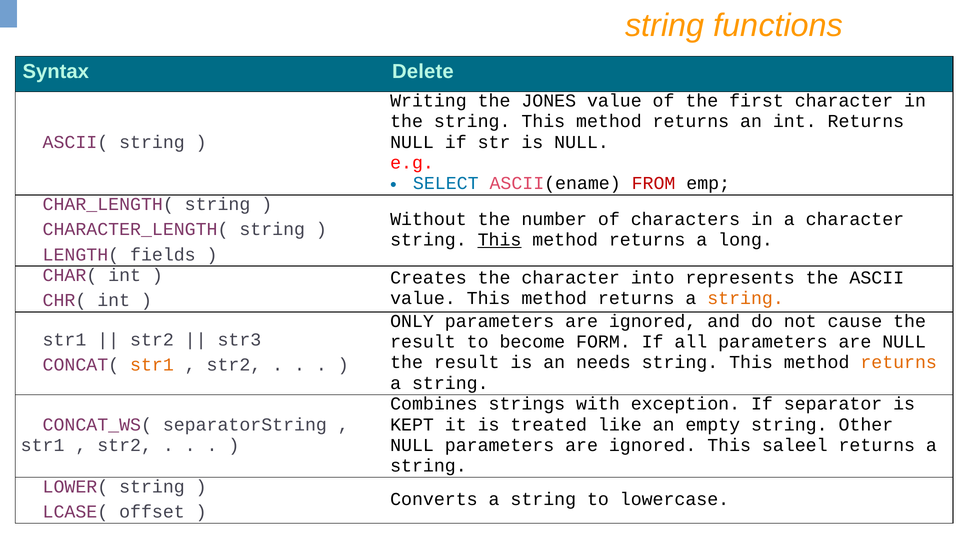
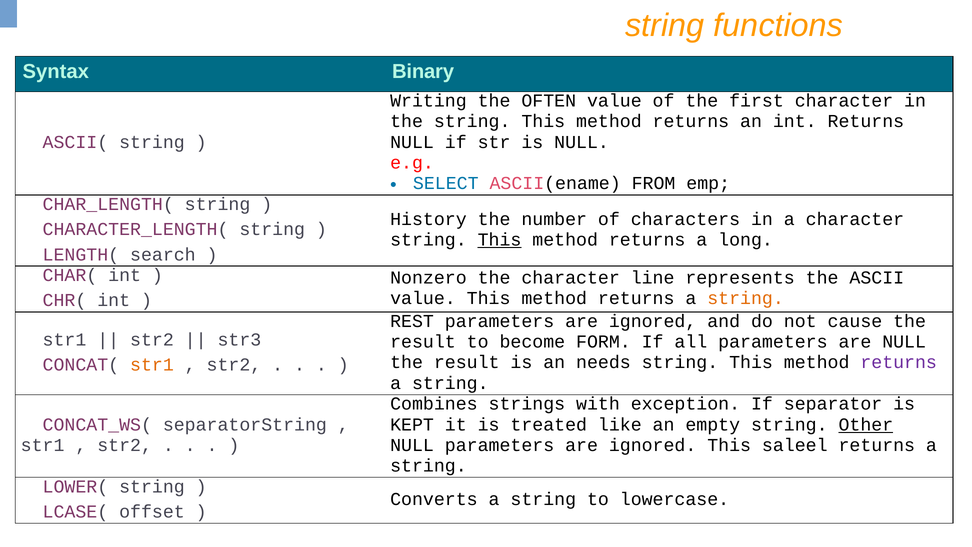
Delete: Delete -> Binary
JONES: JONES -> OFTEN
FROM colour: red -> black
Without: Without -> History
fields: fields -> search
Creates: Creates -> Nonzero
into: into -> line
ONLY: ONLY -> REST
returns at (899, 362) colour: orange -> purple
Other underline: none -> present
